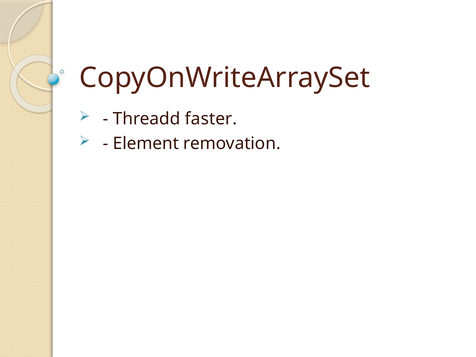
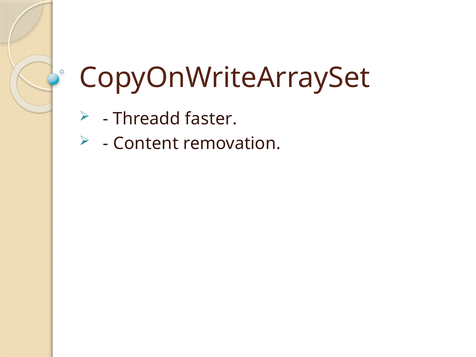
Element: Element -> Content
